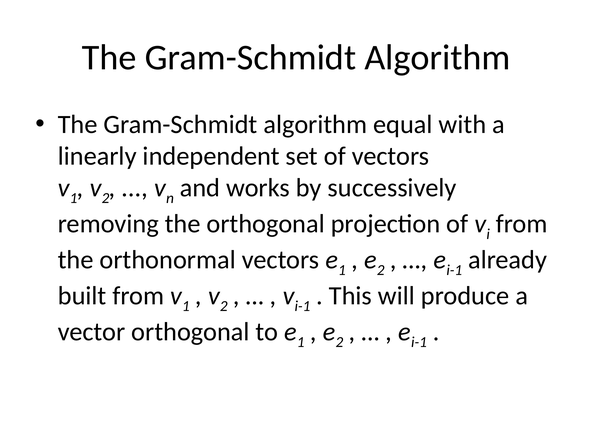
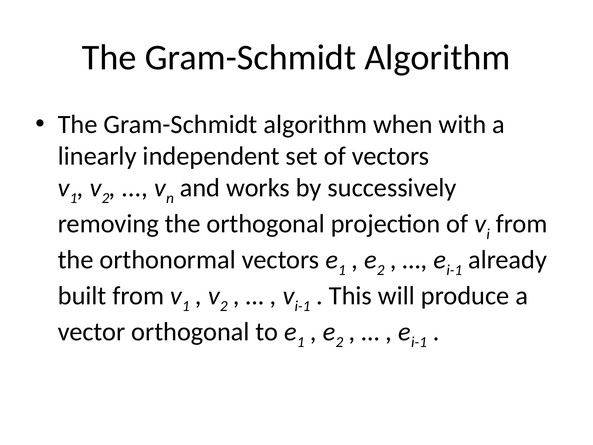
equal: equal -> when
